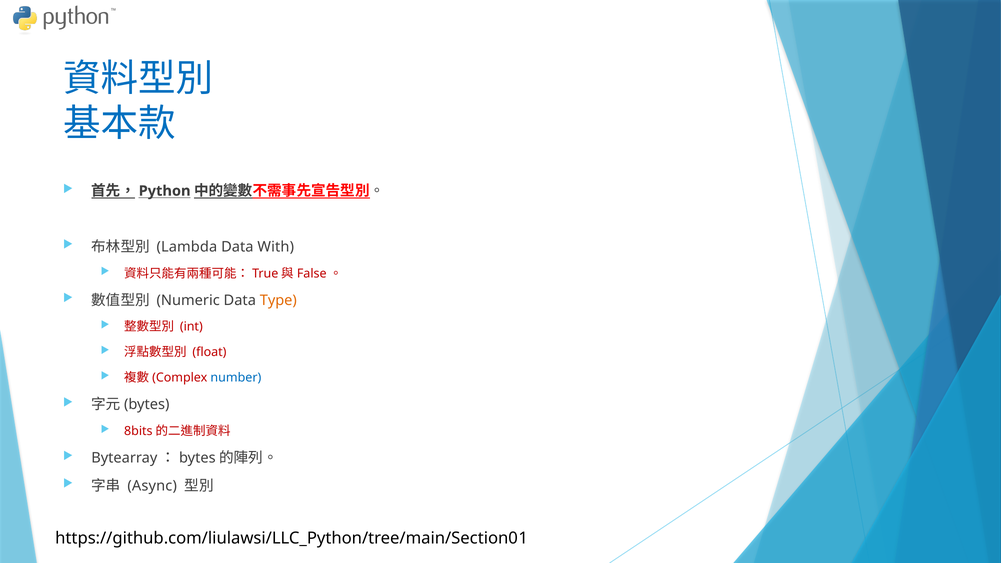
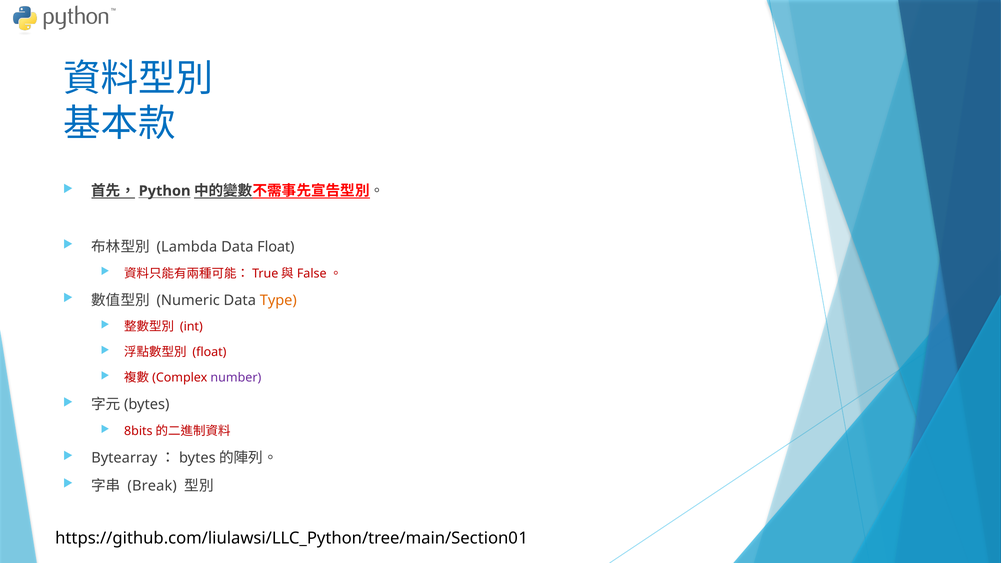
Data With: With -> Float
number colour: blue -> purple
Async: Async -> Break
